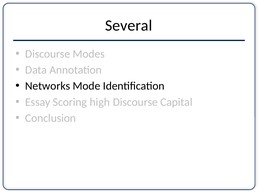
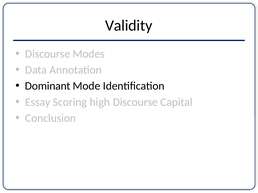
Several: Several -> Validity
Networks: Networks -> Dominant
